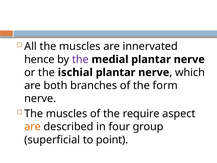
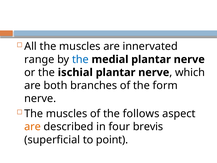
hence: hence -> range
the at (80, 59) colour: purple -> blue
require: require -> follows
group: group -> brevis
